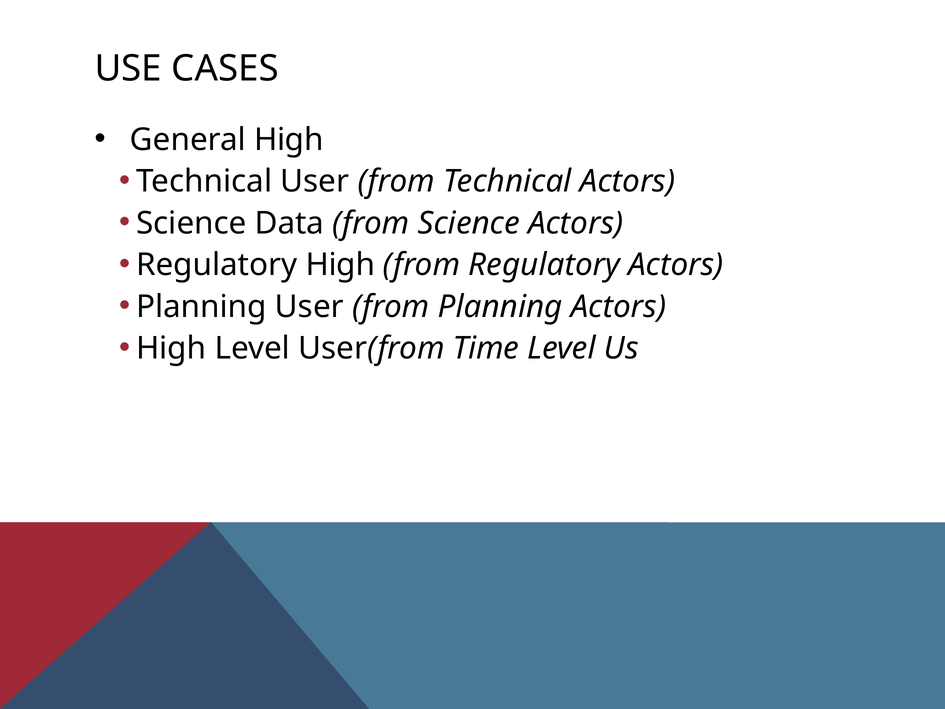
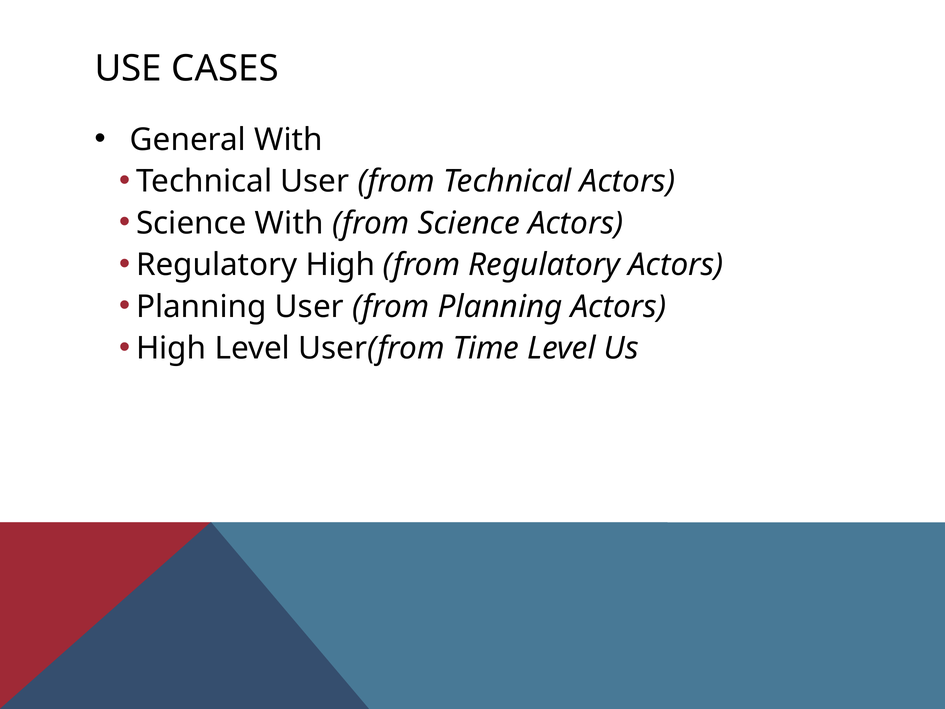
General High: High -> With
Science Data: Data -> With
